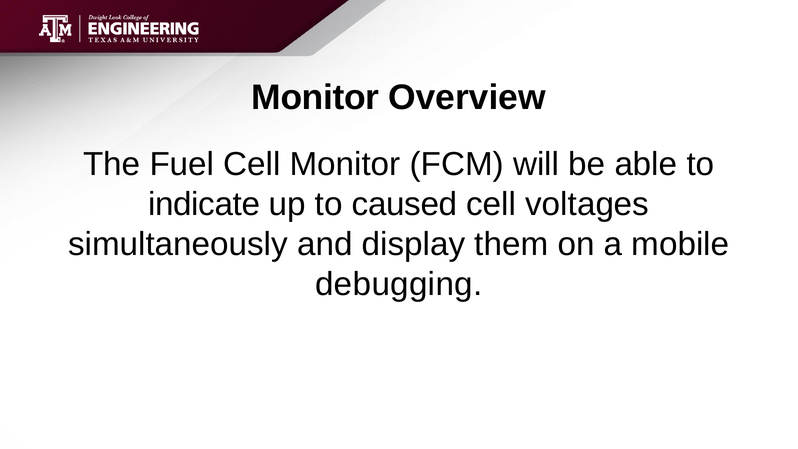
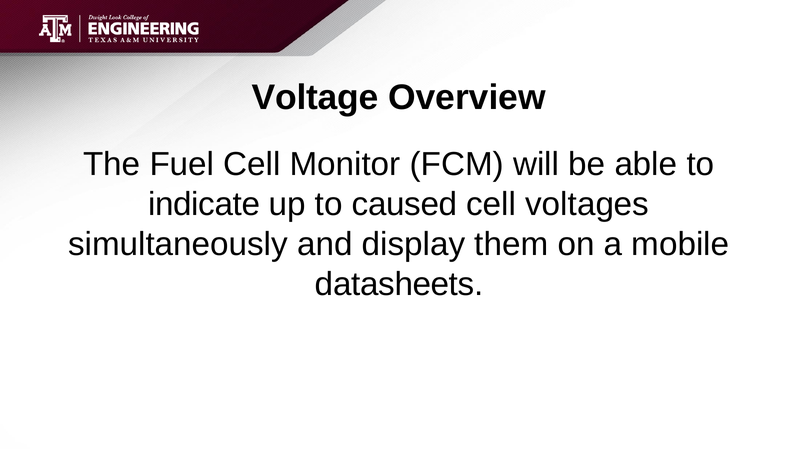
Monitor at (315, 97): Monitor -> Voltage
debugging: debugging -> datasheets
